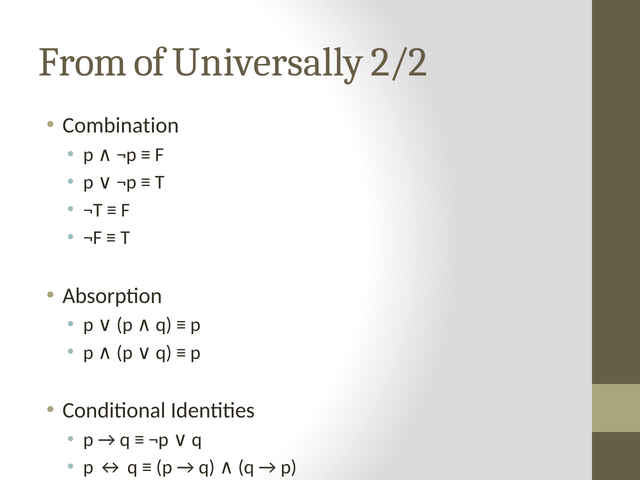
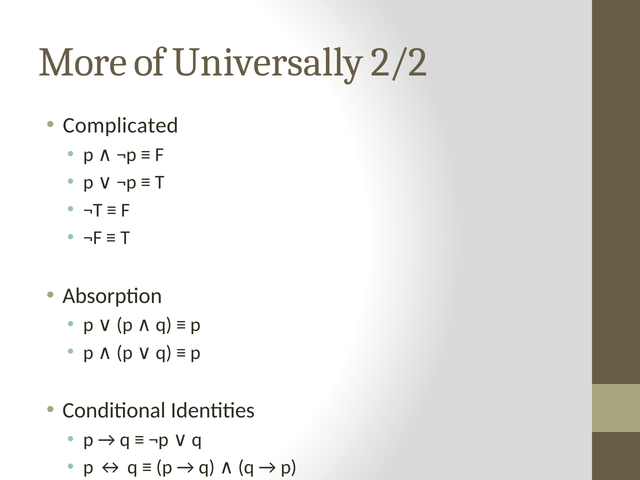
From: From -> More
Combination: Combination -> Complicated
